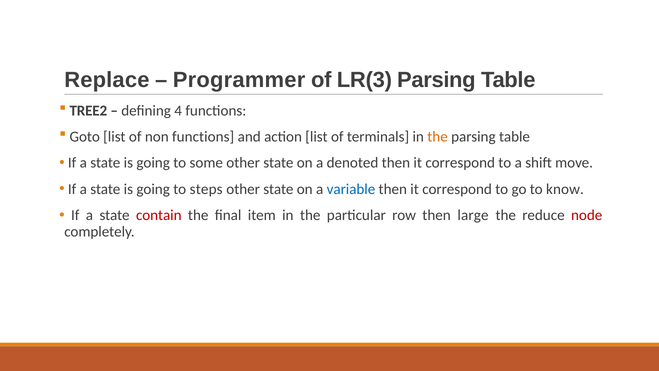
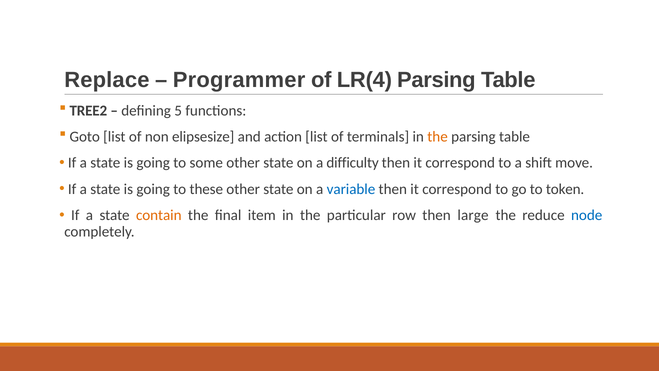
LR(3: LR(3 -> LR(4
4: 4 -> 5
non functions: functions -> elipsesize
denoted: denoted -> difficulty
steps: steps -> these
know: know -> token
contain colour: red -> orange
node colour: red -> blue
